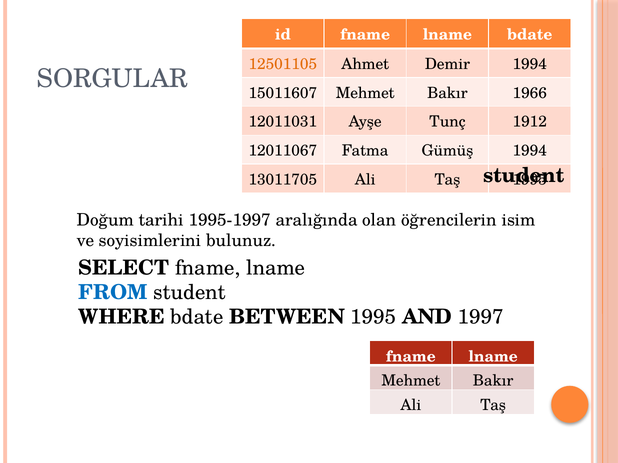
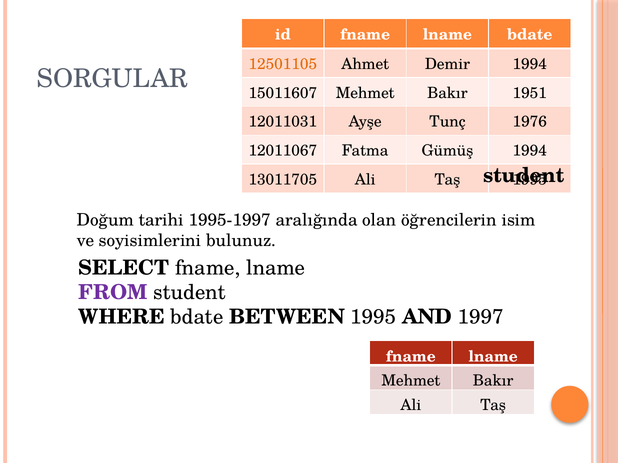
1966: 1966 -> 1951
1912: 1912 -> 1976
FROM colour: blue -> purple
